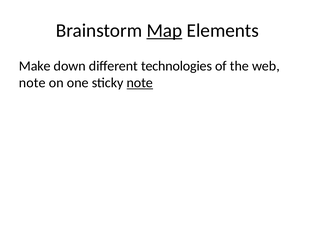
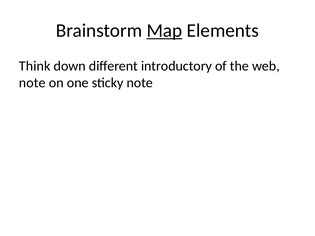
Make: Make -> Think
technologies: technologies -> introductory
note at (140, 83) underline: present -> none
